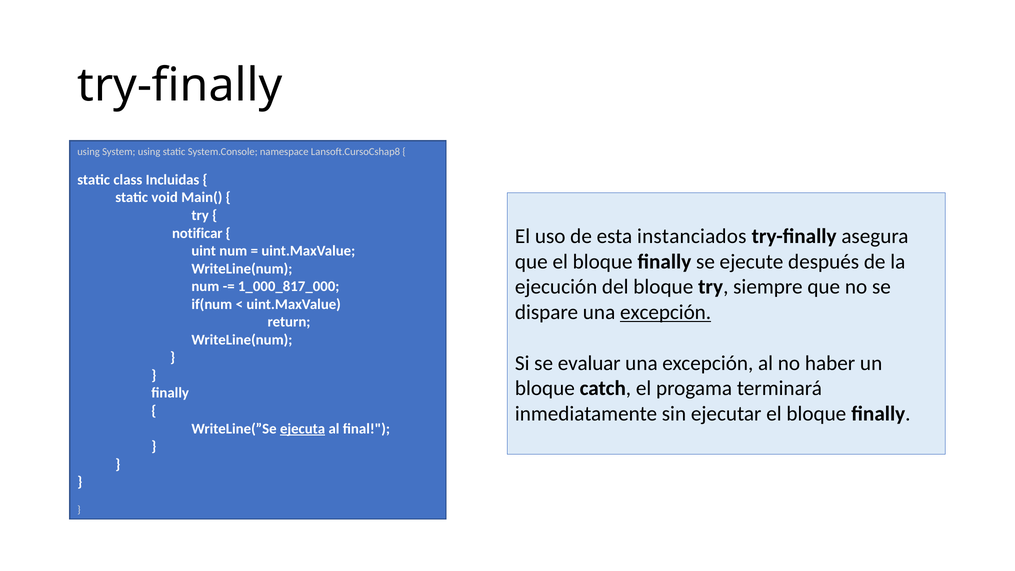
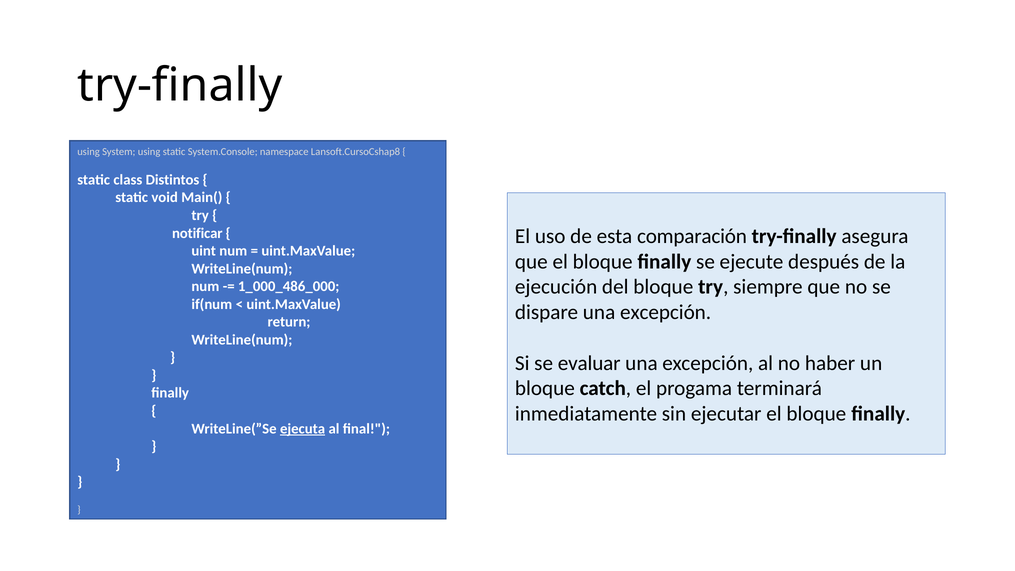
Incluidas: Incluidas -> Distintos
instanciados: instanciados -> comparación
1_000_817_000: 1_000_817_000 -> 1_000_486_000
excepción at (666, 312) underline: present -> none
